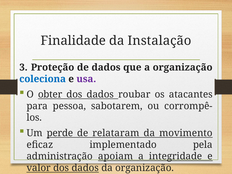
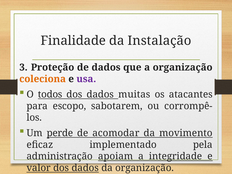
coleciona colour: blue -> orange
obter: obter -> todos
roubar: roubar -> muitas
pessoa: pessoa -> escopo
relataram: relataram -> acomodar
